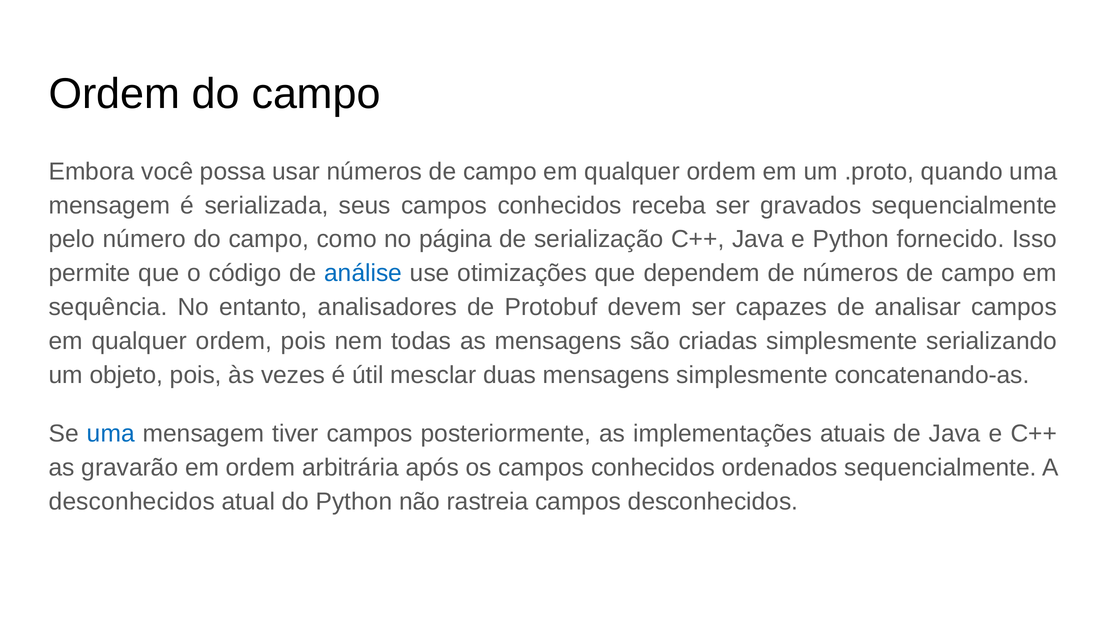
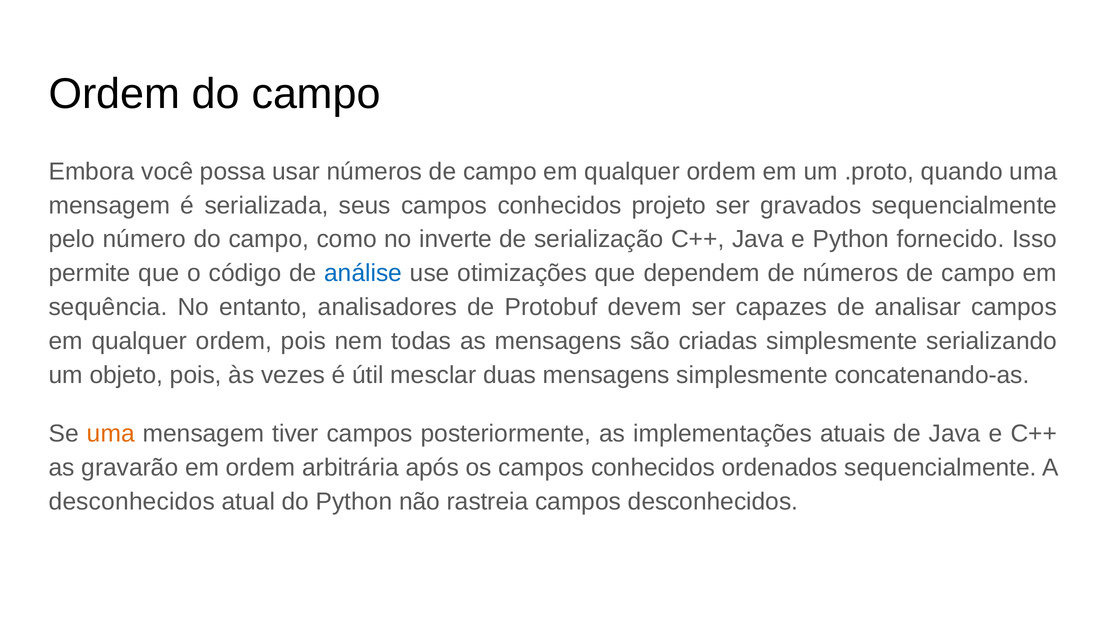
receba: receba -> projeto
página: página -> inverte
uma at (111, 433) colour: blue -> orange
